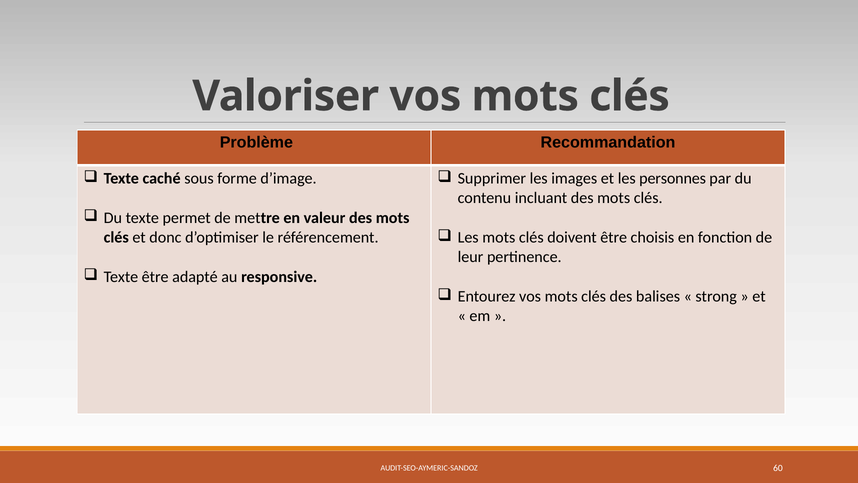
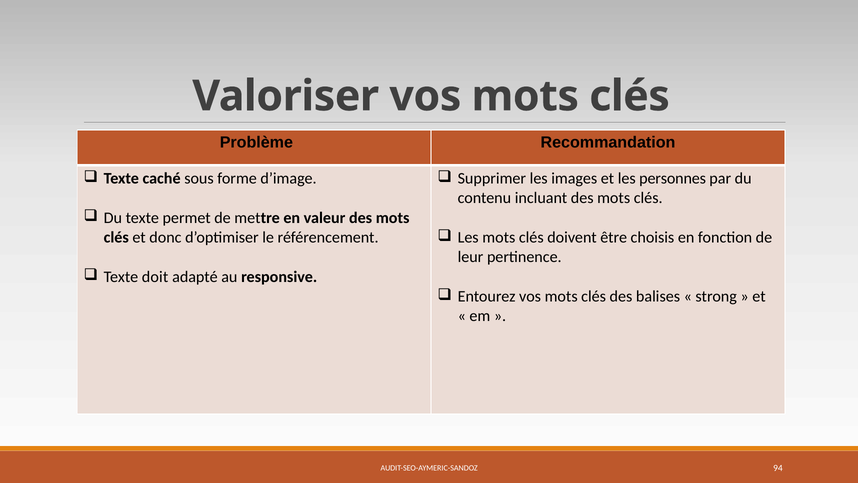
Texte être: être -> doit
60: 60 -> 94
